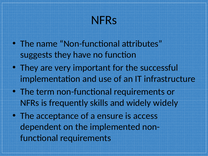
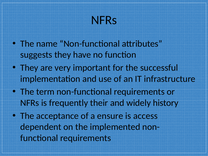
skills: skills -> their
widely widely: widely -> history
